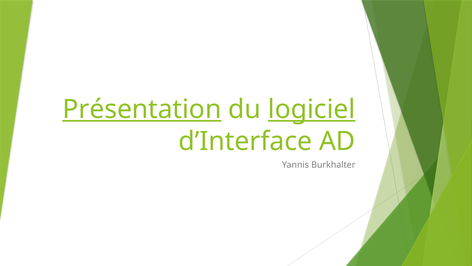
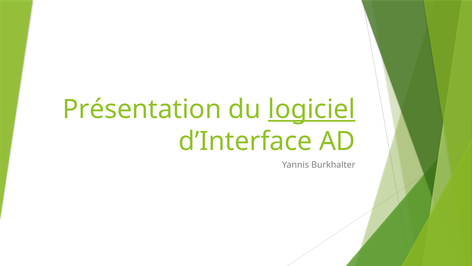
Présentation underline: present -> none
